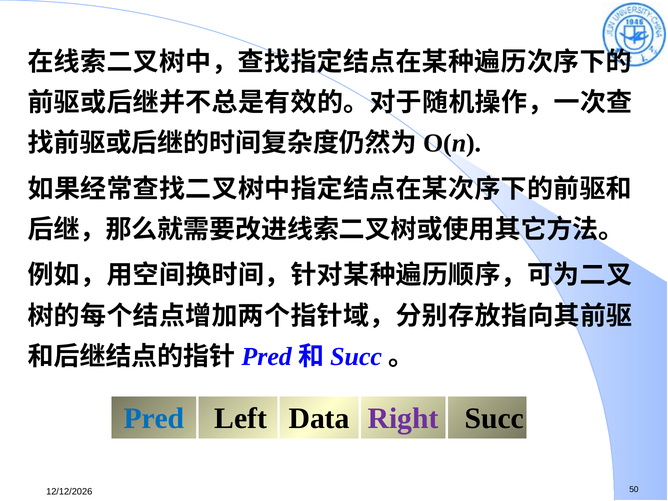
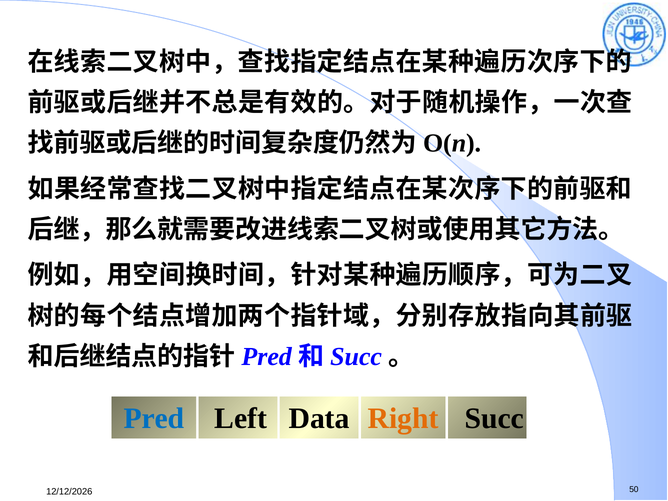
Right colour: purple -> orange
